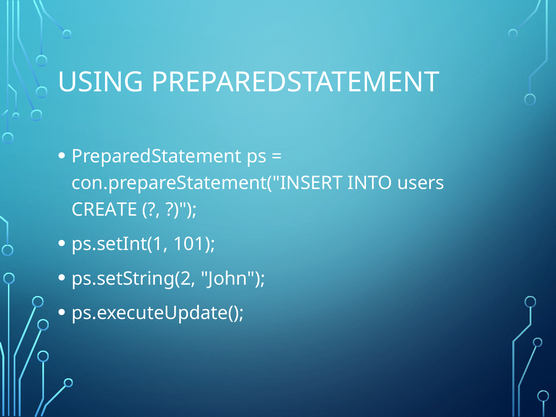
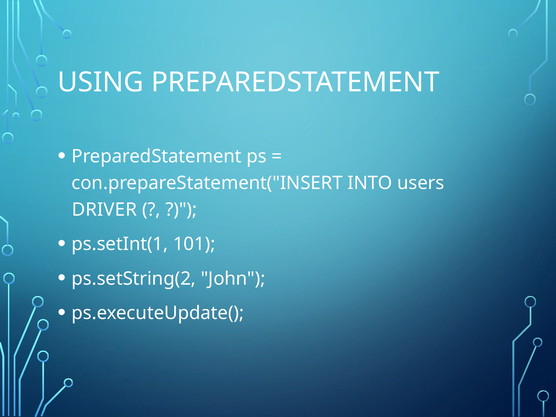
CREATE: CREATE -> DRIVER
